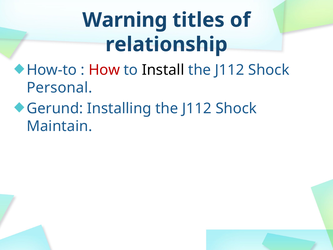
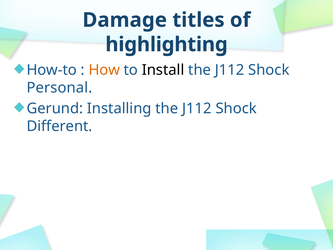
Warning: Warning -> Damage
relationship: relationship -> highlighting
How colour: red -> orange
Maintain: Maintain -> Different
